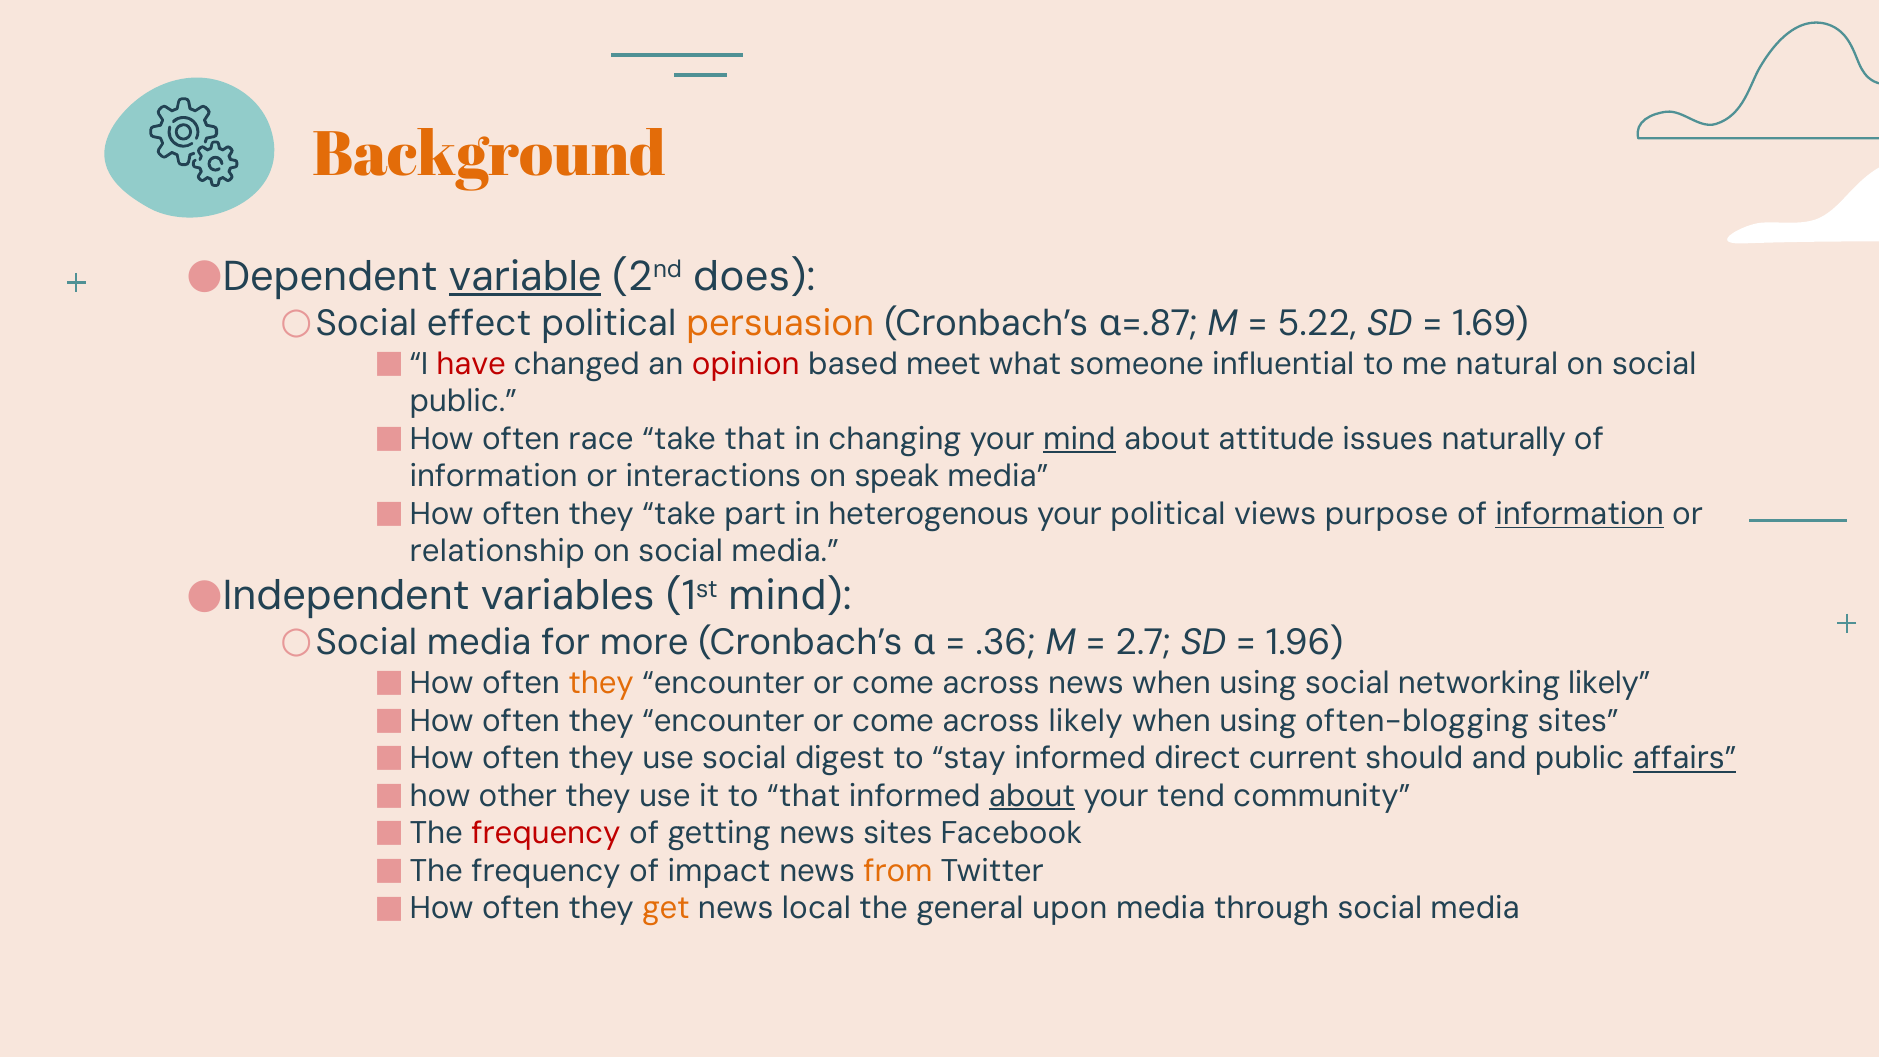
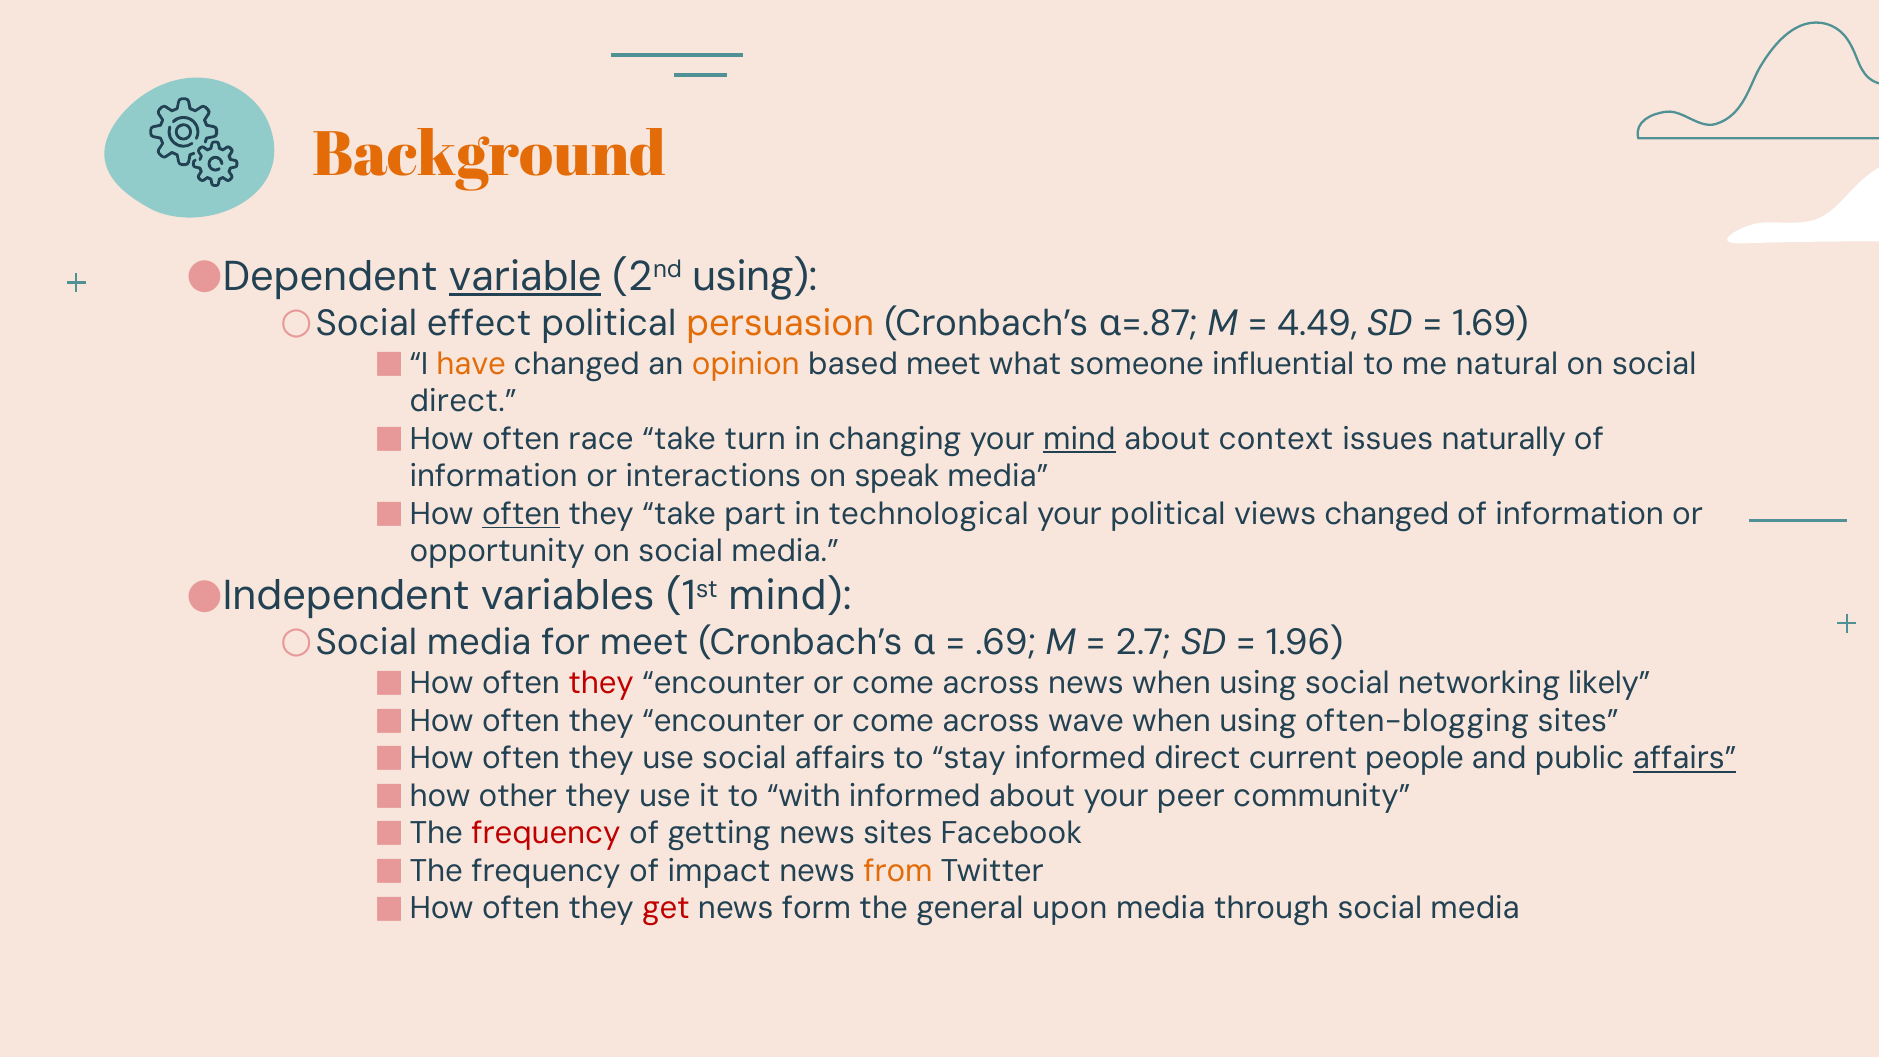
2nd does: does -> using
5.22: 5.22 -> 4.49
have colour: red -> orange
opinion colour: red -> orange
public at (463, 401): public -> direct
take that: that -> turn
attitude: attitude -> context
often at (521, 514) underline: none -> present
heterogenous: heterogenous -> technological
views purpose: purpose -> changed
information at (1580, 514) underline: present -> none
relationship: relationship -> opportunity
for more: more -> meet
.36: .36 -> .69
they at (601, 683) colour: orange -> red
across likely: likely -> wave
social digest: digest -> affairs
should: should -> people
to that: that -> with
about at (1032, 796) underline: present -> none
tend: tend -> peer
get colour: orange -> red
local: local -> form
